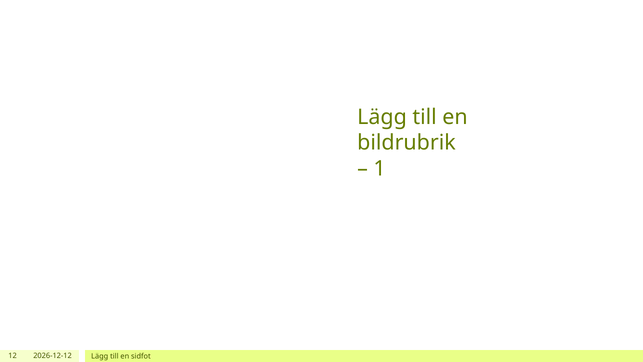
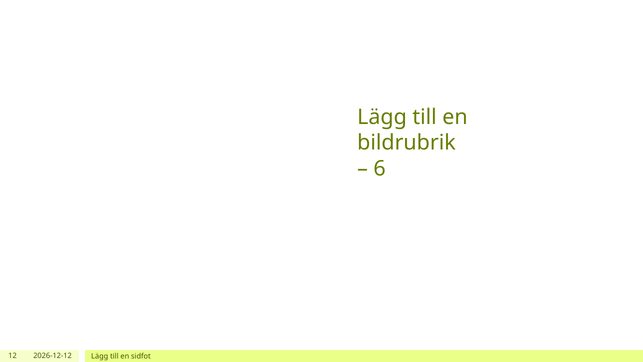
1: 1 -> 6
